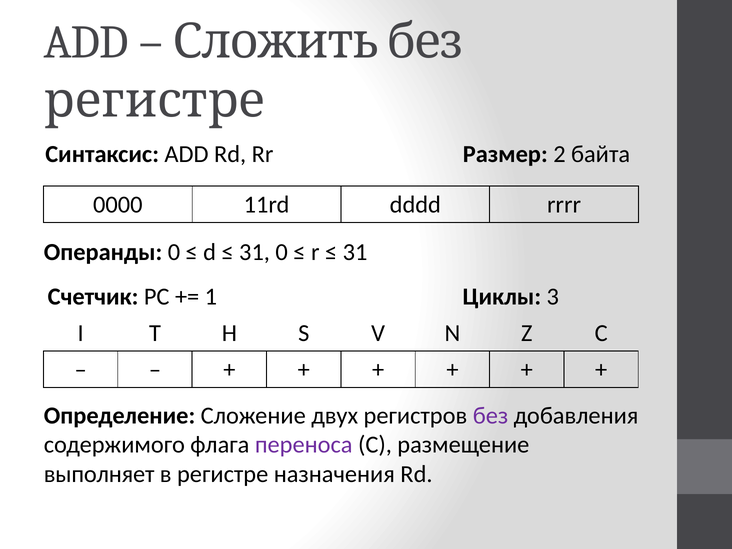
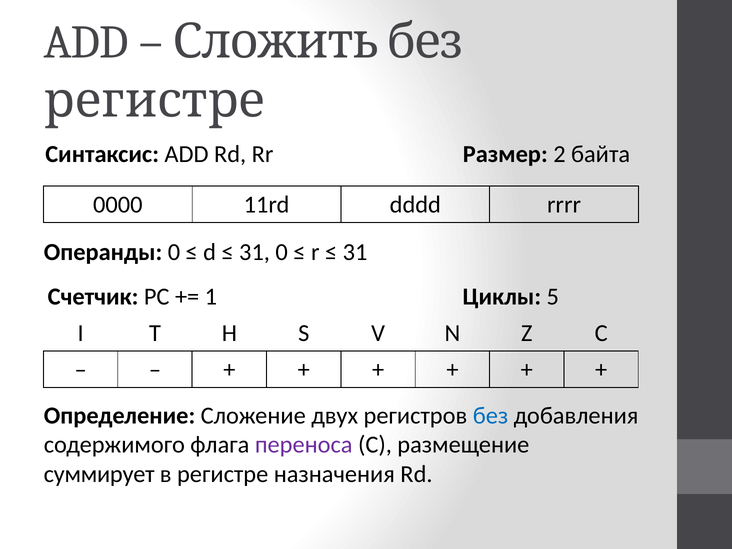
3: 3 -> 5
без colour: purple -> blue
выполняет: выполняет -> суммирует
